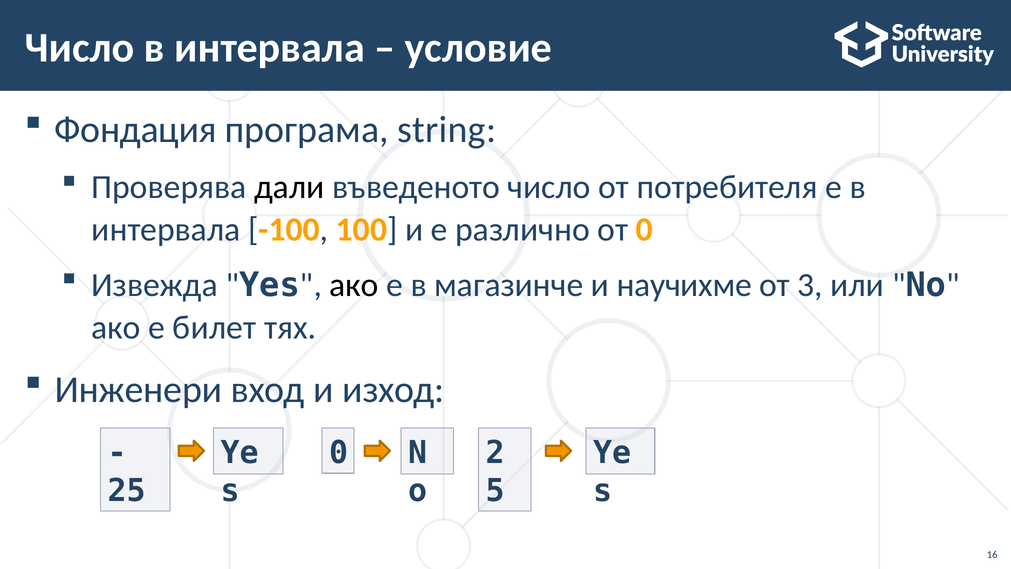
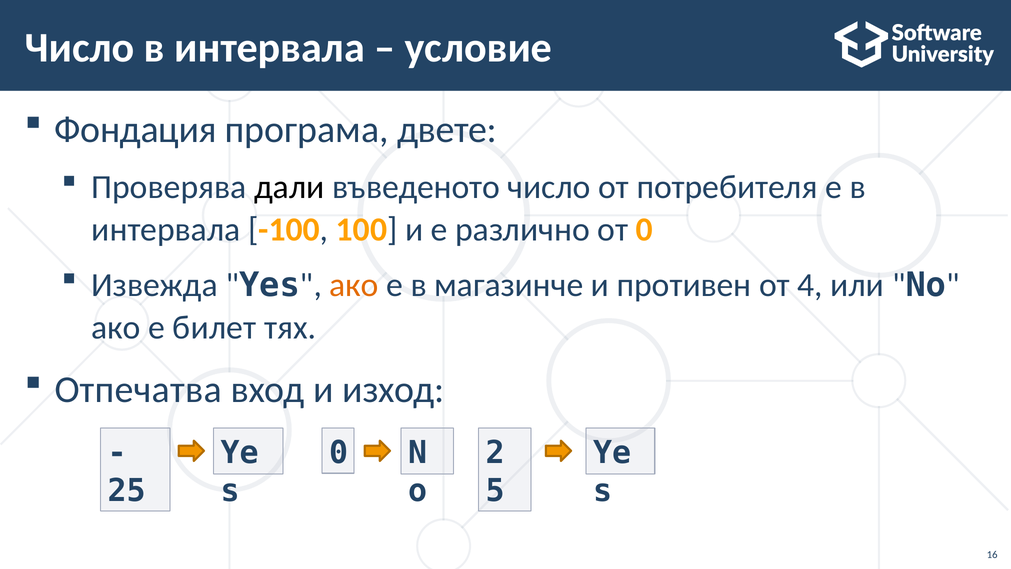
string: string -> двете
ако at (354, 285) colour: black -> orange
научихме: научихме -> противен
3: 3 -> 4
Инженери: Инженери -> Отпечатва
